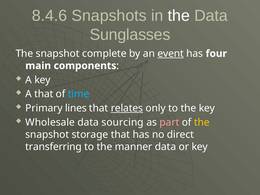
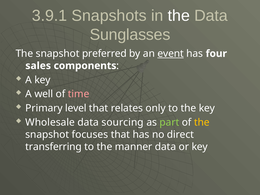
8.4.6: 8.4.6 -> 3.9.1
complete: complete -> preferred
main: main -> sales
A that: that -> well
time colour: light blue -> pink
lines: lines -> level
relates underline: present -> none
part colour: pink -> light green
storage: storage -> focuses
